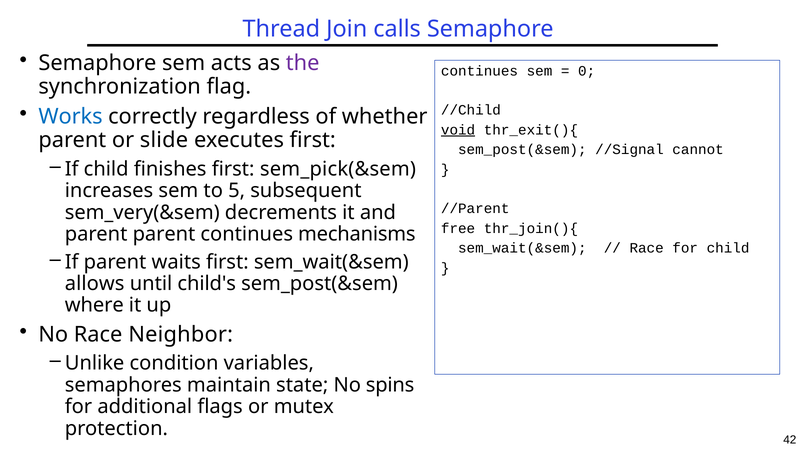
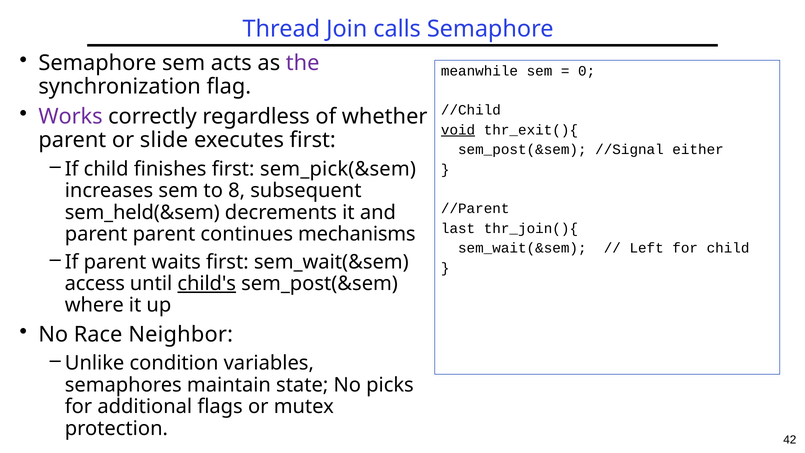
continues at (479, 71): continues -> meanwhile
Works colour: blue -> purple
cannot: cannot -> either
5: 5 -> 8
sem_very(&sem: sem_very(&sem -> sem_held(&sem
free: free -> last
Race at (647, 248): Race -> Left
allows: allows -> access
child's underline: none -> present
spins: spins -> picks
